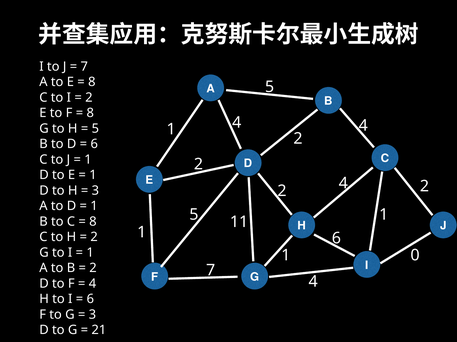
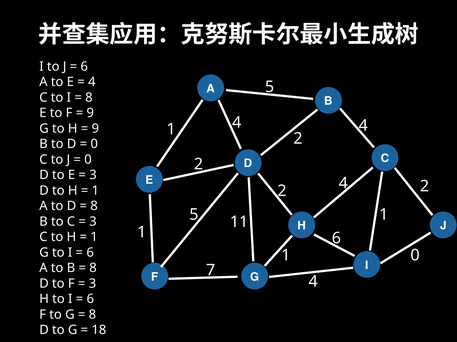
7 at (84, 67): 7 -> 6
8 at (92, 82): 8 -> 4
2 at (89, 98): 2 -> 8
8 at (90, 113): 8 -> 9
5 at (95, 129): 5 -> 9
6 at (94, 144): 6 -> 0
1 at (88, 160): 1 -> 0
1 at (93, 175): 1 -> 3
3 at (95, 191): 3 -> 1
1 at (94, 206): 1 -> 8
8 at (93, 222): 8 -> 3
2 at (94, 237): 2 -> 1
1 at (90, 253): 1 -> 6
2 at (93, 269): 2 -> 8
4 at (92, 284): 4 -> 3
3 at (92, 315): 3 -> 8
21: 21 -> 18
